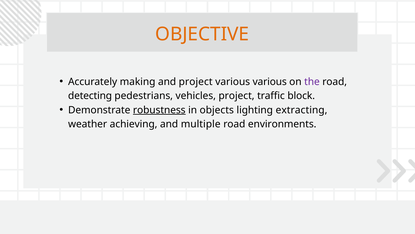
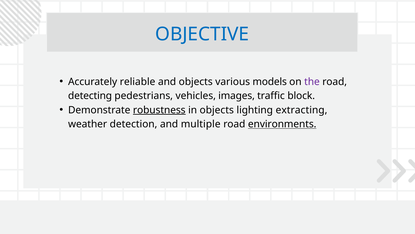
OBJECTIVE colour: orange -> blue
making: making -> reliable
and project: project -> objects
various various: various -> models
vehicles project: project -> images
achieving: achieving -> detection
environments underline: none -> present
